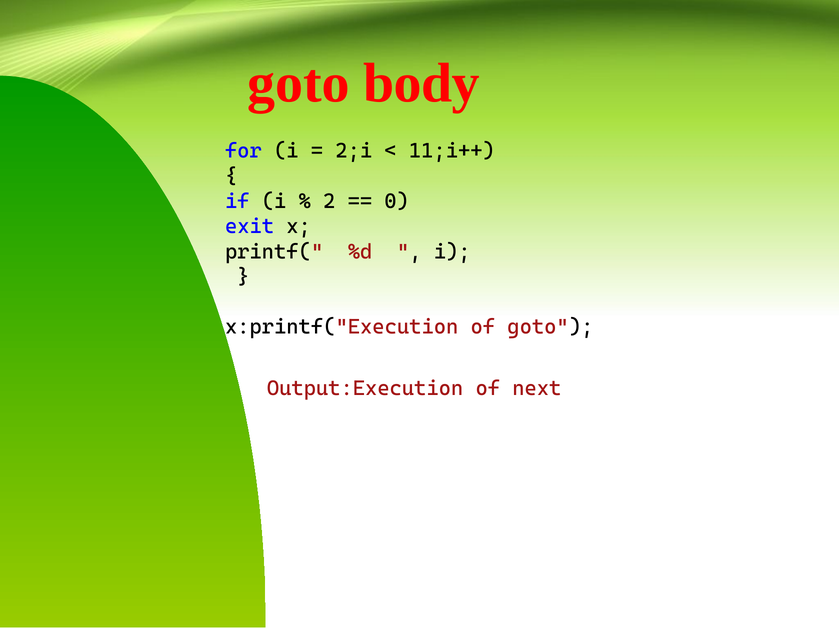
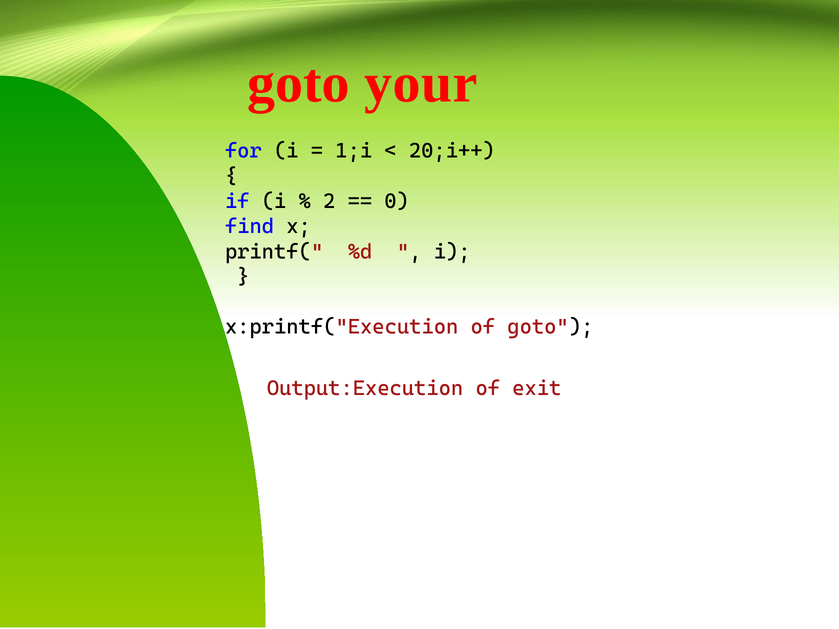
body: body -> your
2;i: 2;i -> 1;i
11;i++: 11;i++ -> 20;i++
exit: exit -> find
next: next -> exit
